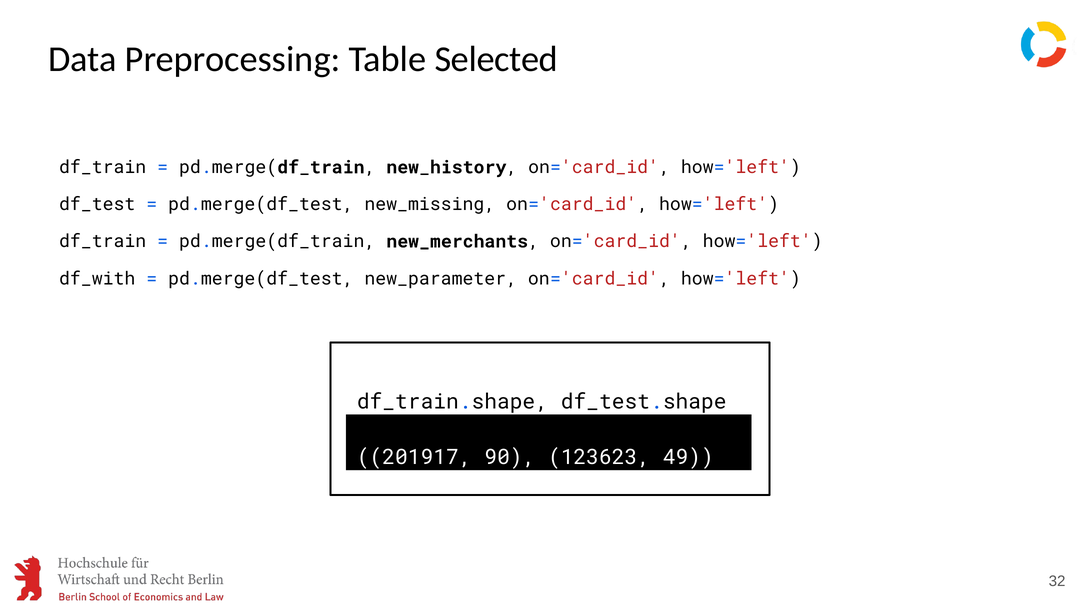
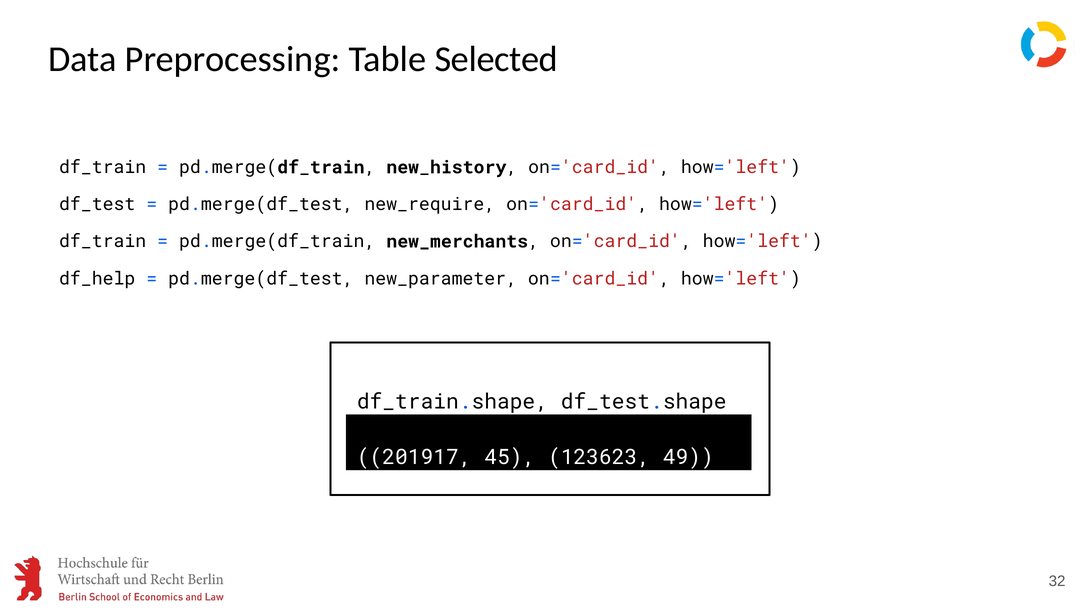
new_missing: new_missing -> new_require
df_with: df_with -> df_help
90: 90 -> 45
